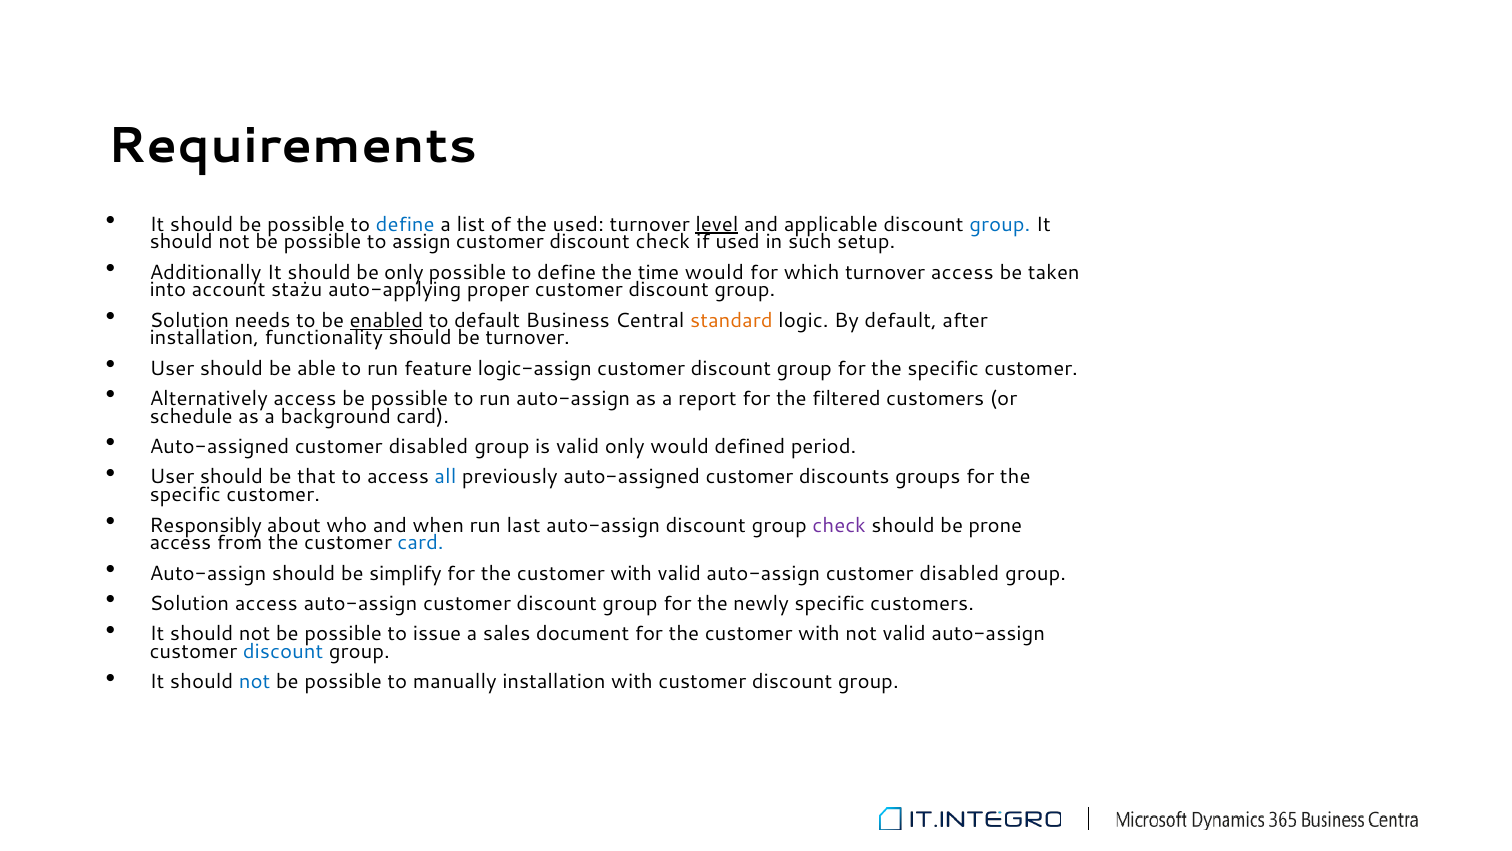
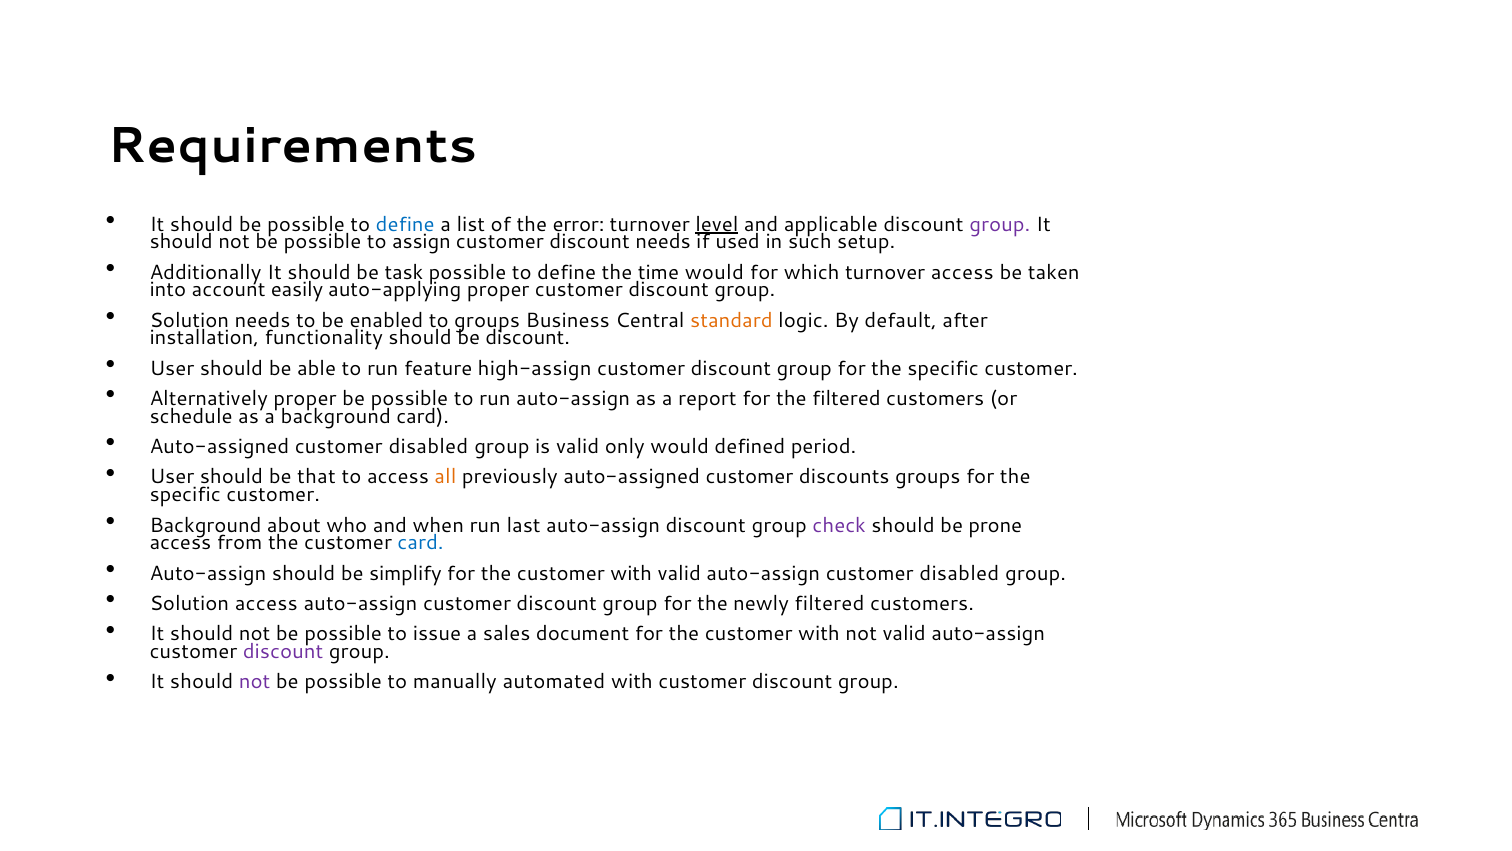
the used: used -> error
group at (1000, 224) colour: blue -> purple
discount check: check -> needs
be only: only -> task
stażu: stażu -> easily
enabled underline: present -> none
to default: default -> groups
be turnover: turnover -> discount
logic-assign: logic-assign -> high-assign
Alternatively access: access -> proper
all colour: blue -> orange
Responsibly at (206, 525): Responsibly -> Background
newly specific: specific -> filtered
discount at (283, 651) colour: blue -> purple
not at (255, 682) colour: blue -> purple
manually installation: installation -> automated
